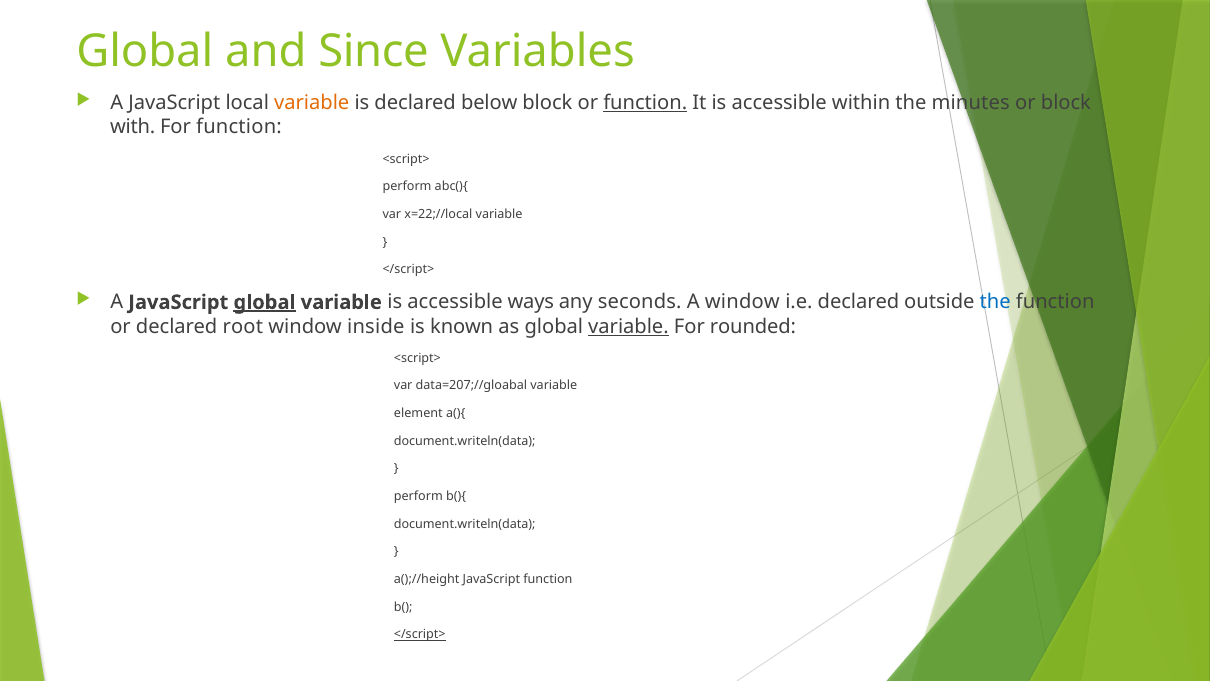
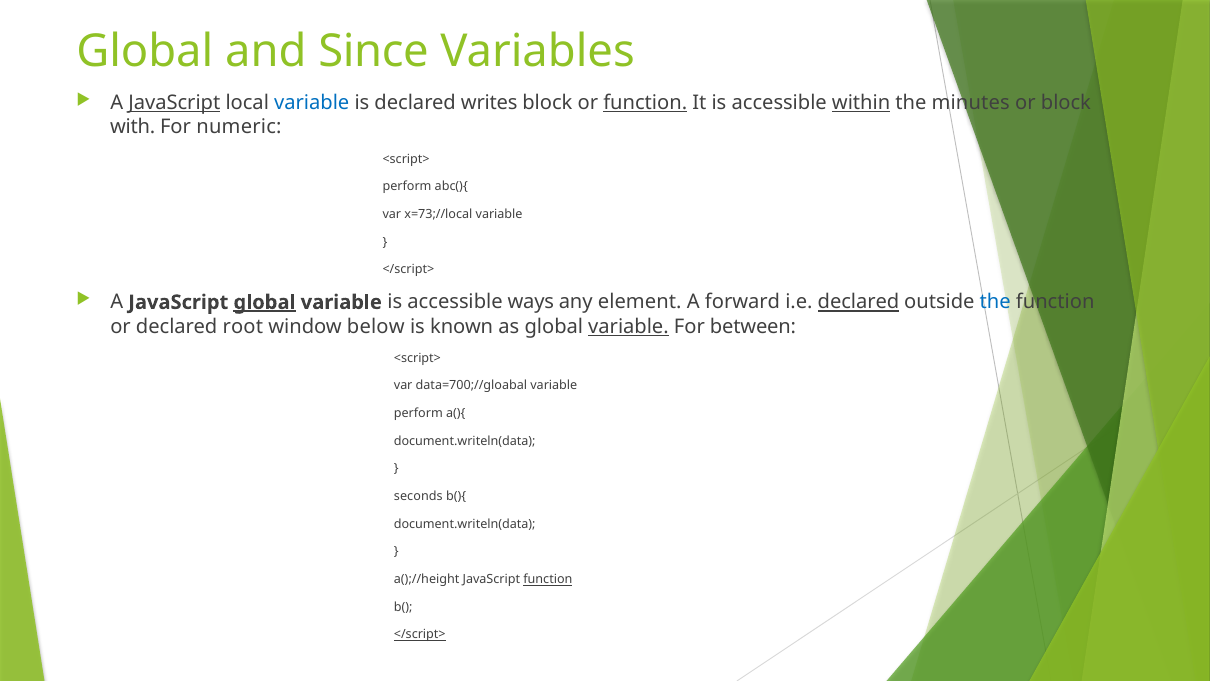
JavaScript at (174, 103) underline: none -> present
variable at (312, 103) colour: orange -> blue
below: below -> writes
within underline: none -> present
For function: function -> numeric
x=22;//local: x=22;//local -> x=73;//local
seconds: seconds -> element
A window: window -> forward
declared at (858, 302) underline: none -> present
inside: inside -> below
rounded: rounded -> between
data=207;//gloabal: data=207;//gloabal -> data=700;//gloabal
element at (418, 413): element -> perform
perform at (418, 496): perform -> seconds
function at (548, 579) underline: none -> present
